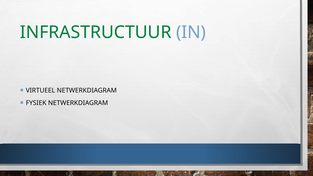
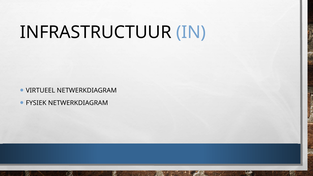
INFRASTRUCTUUR colour: green -> black
